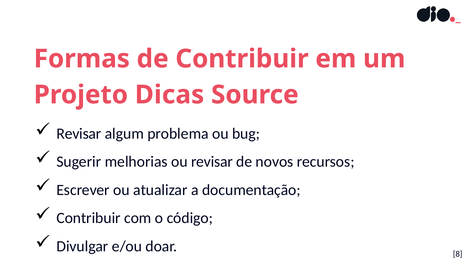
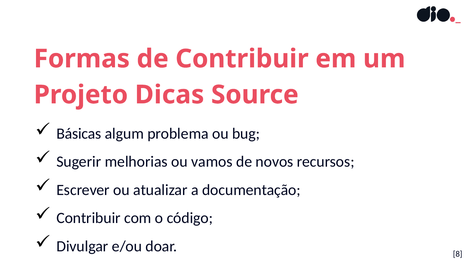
Revisar at (79, 134): Revisar -> Básicas
ou revisar: revisar -> vamos
